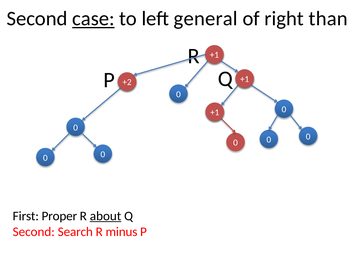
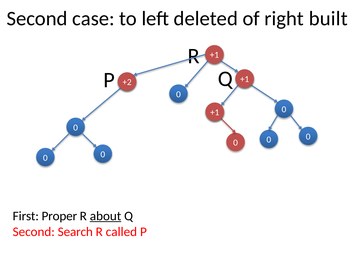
case underline: present -> none
general: general -> deleted
than: than -> built
minus: minus -> called
